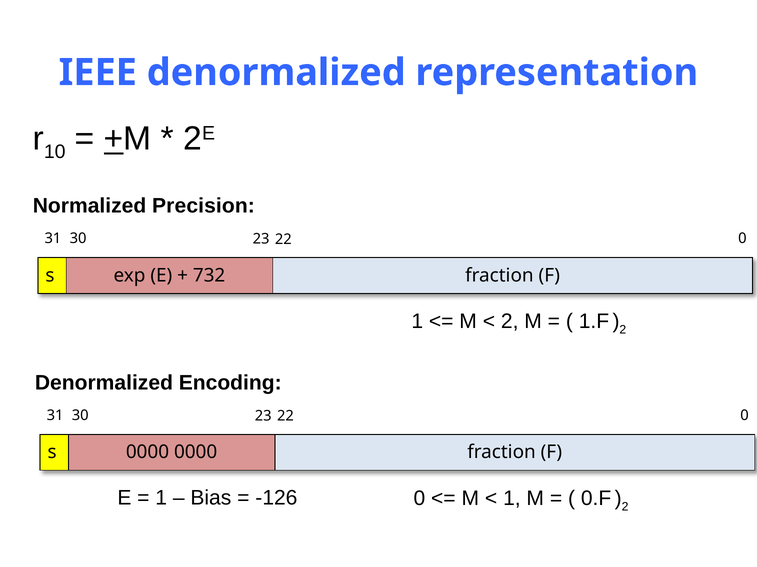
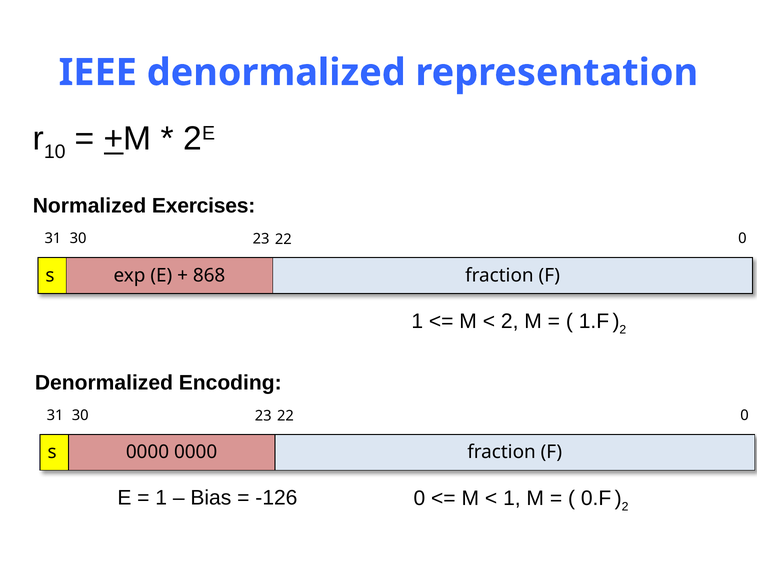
Precision: Precision -> Exercises
732: 732 -> 868
